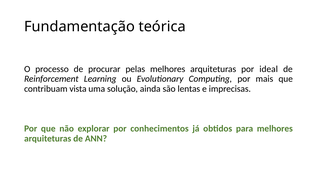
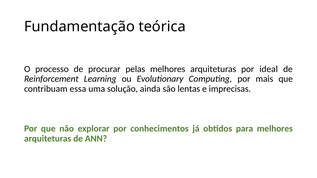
vista: vista -> essa
